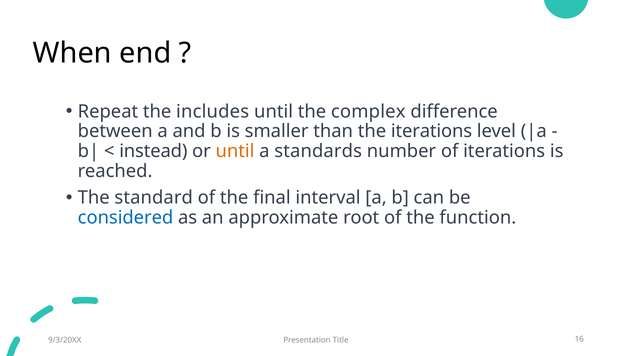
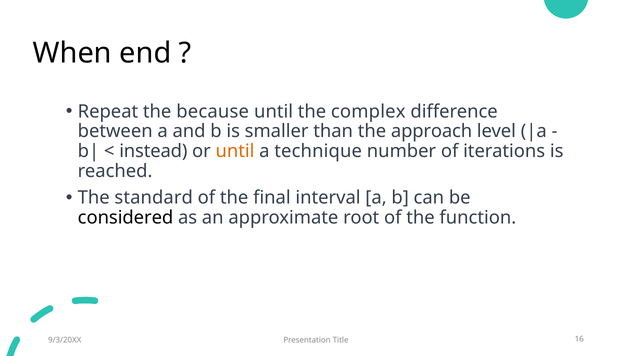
includes: includes -> because
the iterations: iterations -> approach
standards: standards -> technique
considered colour: blue -> black
